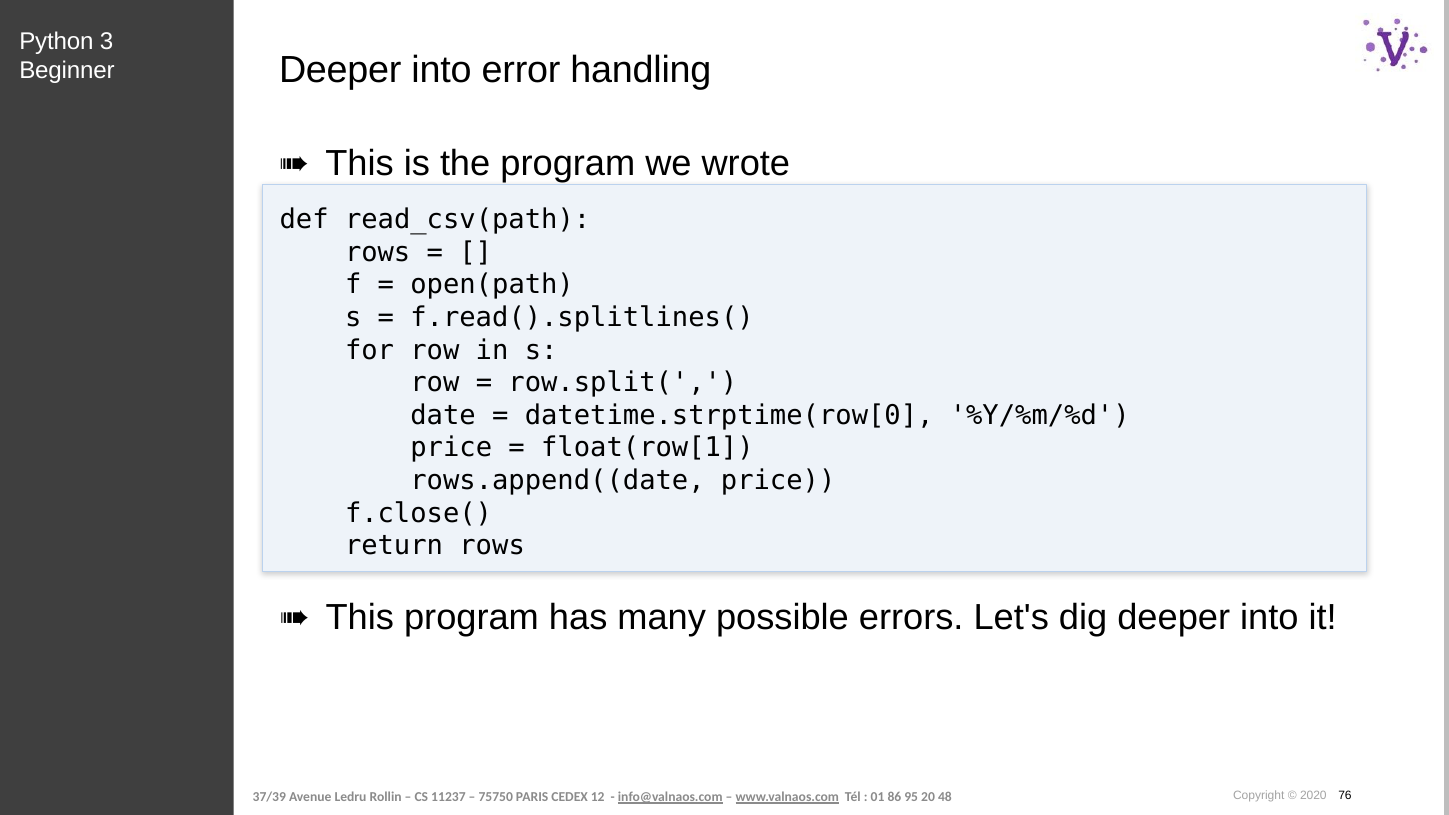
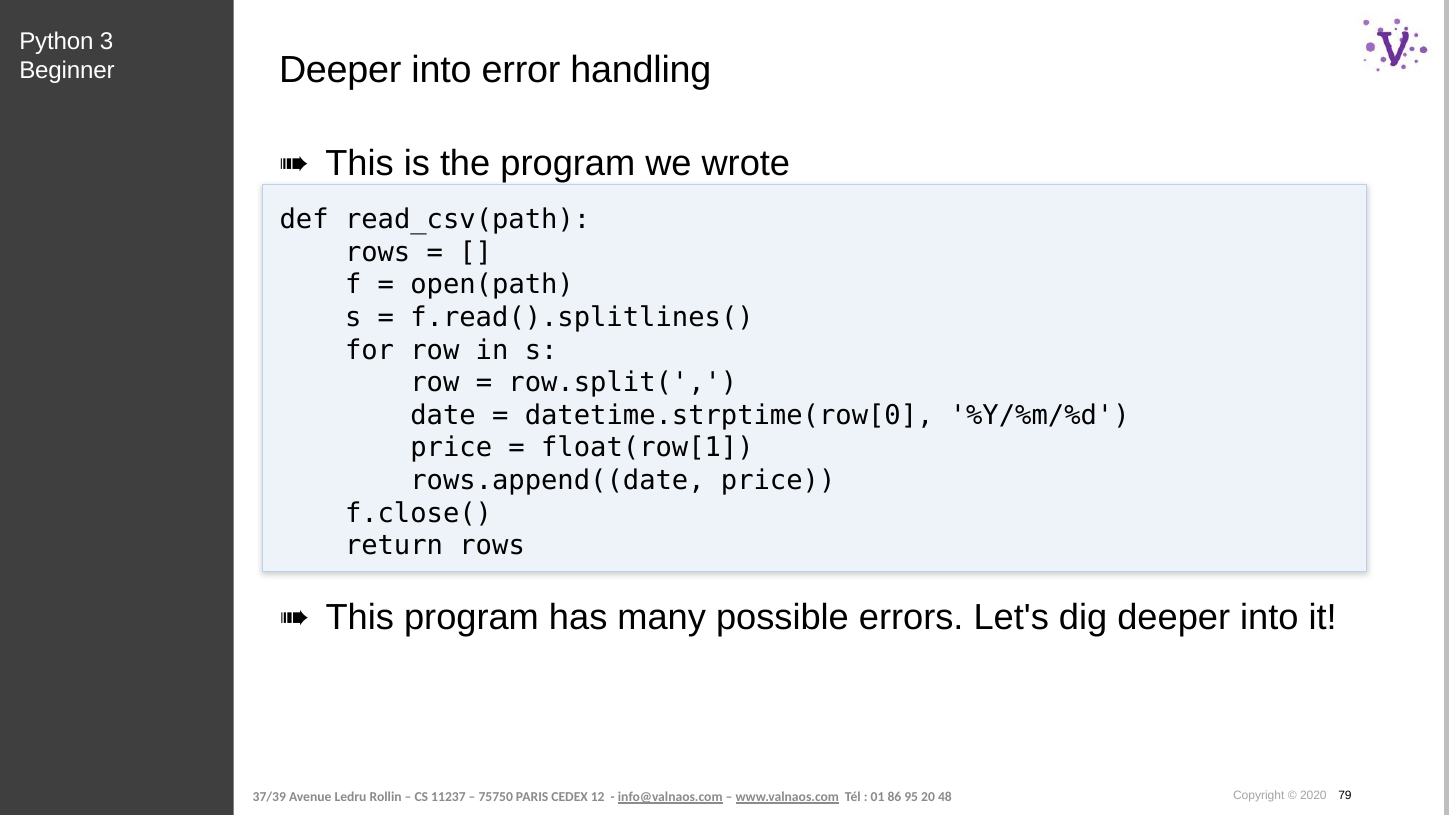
76: 76 -> 79
